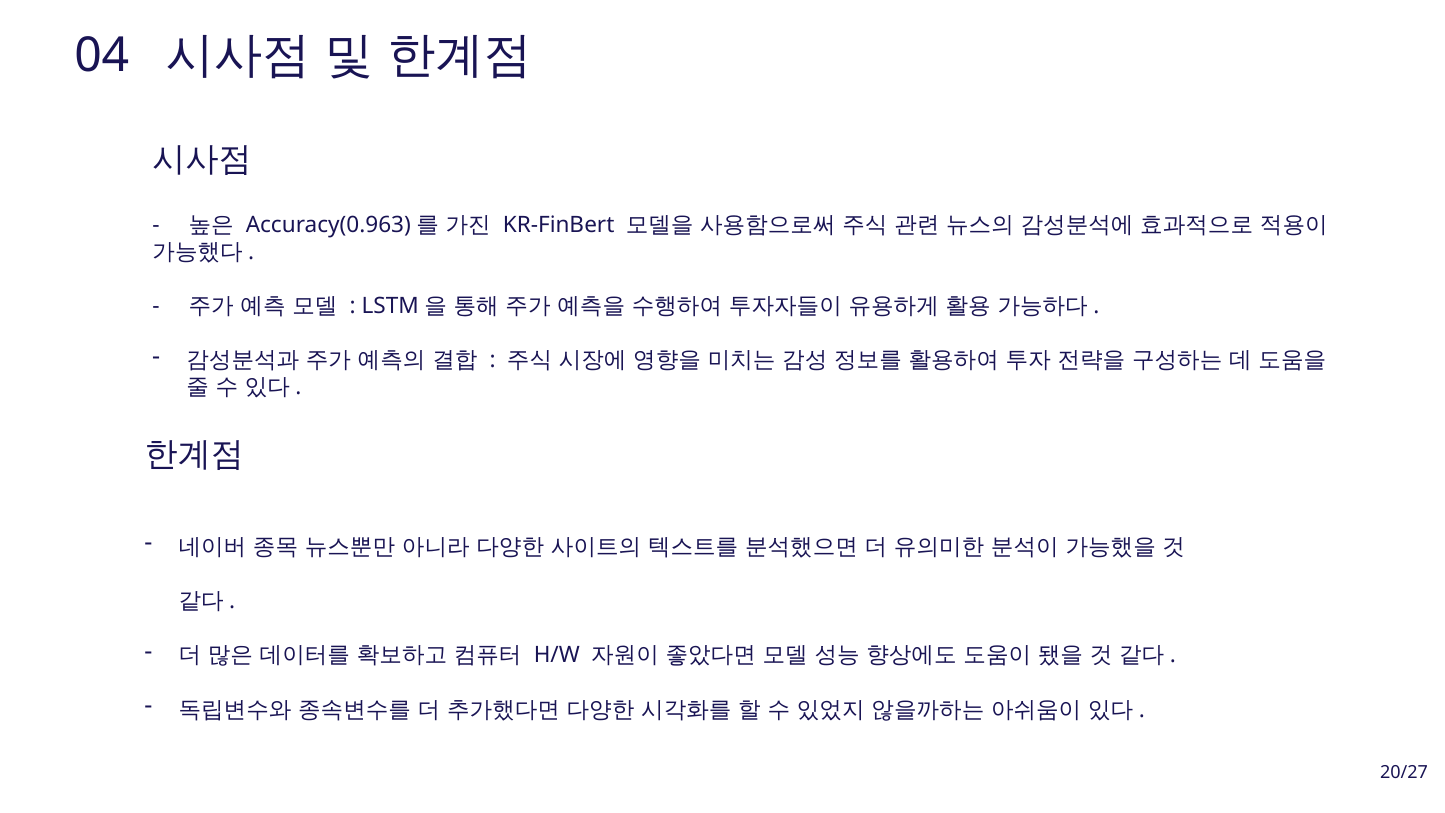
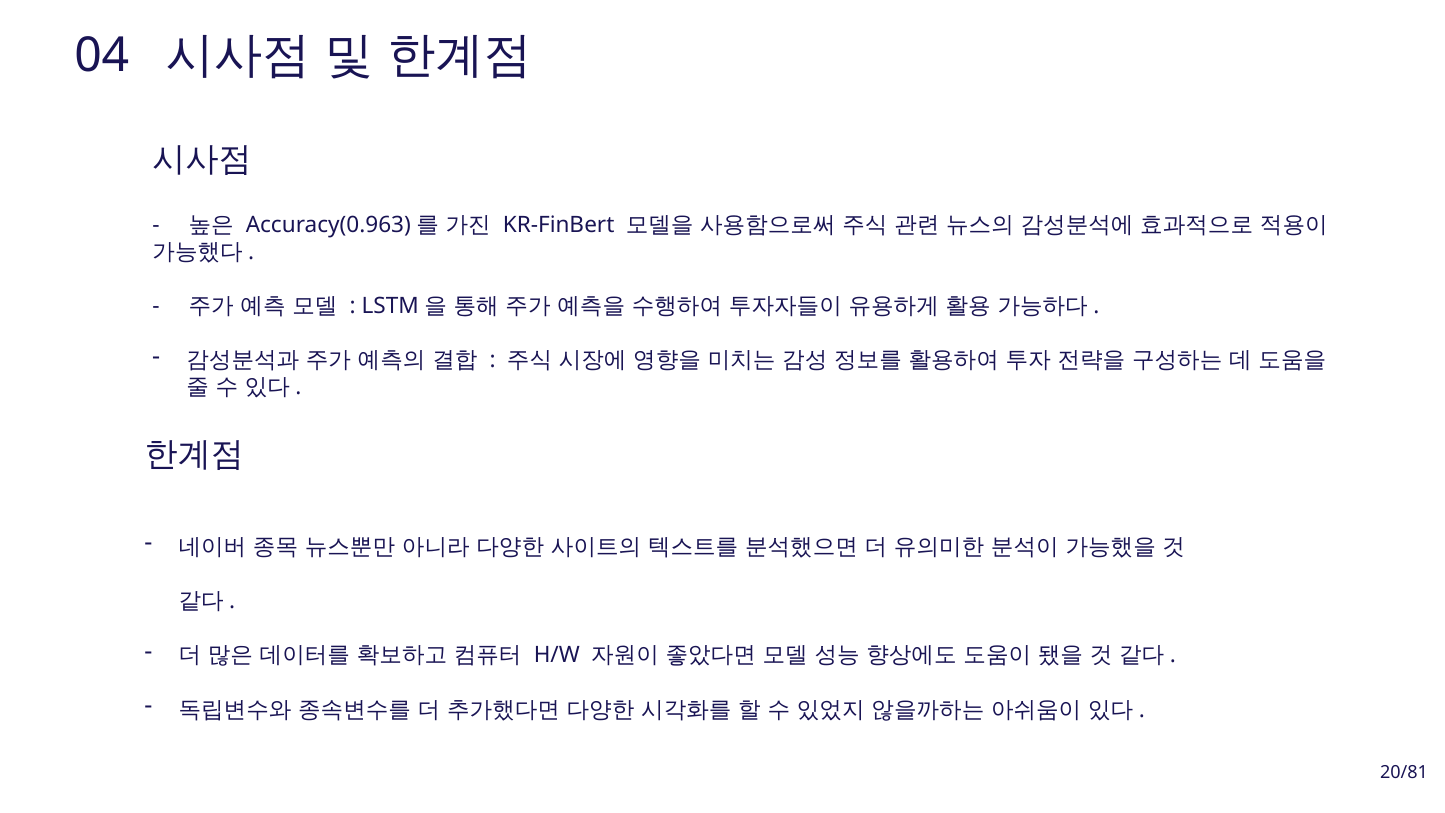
20/27: 20/27 -> 20/81
